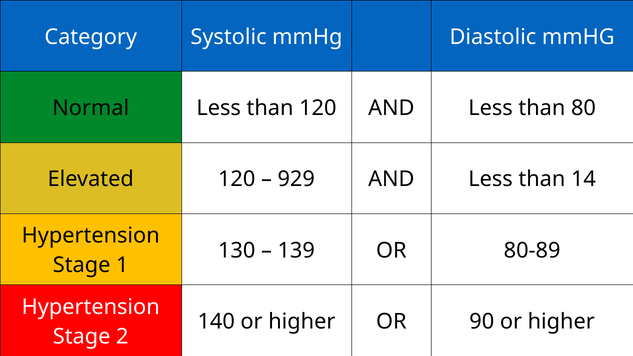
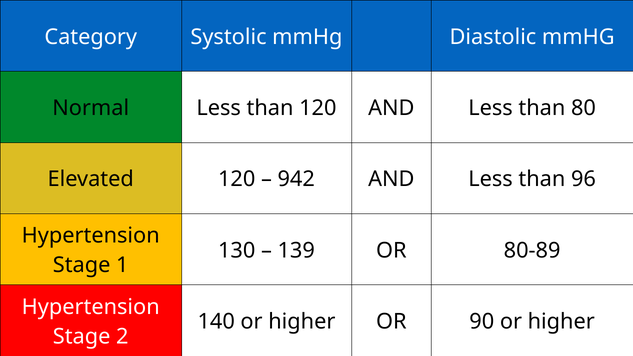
929: 929 -> 942
14: 14 -> 96
